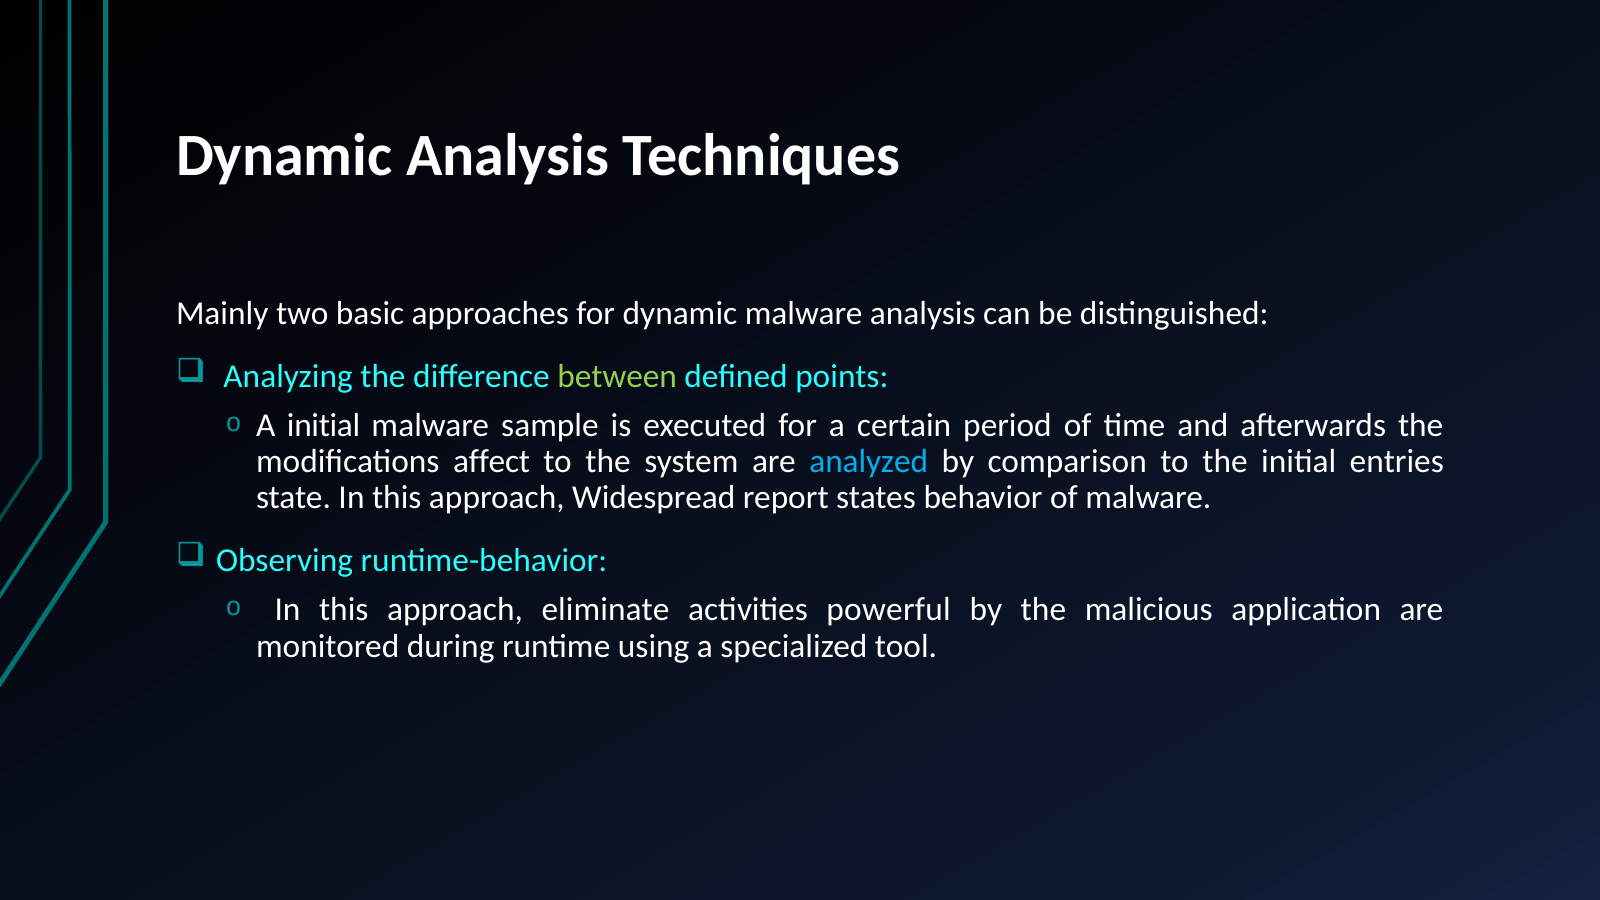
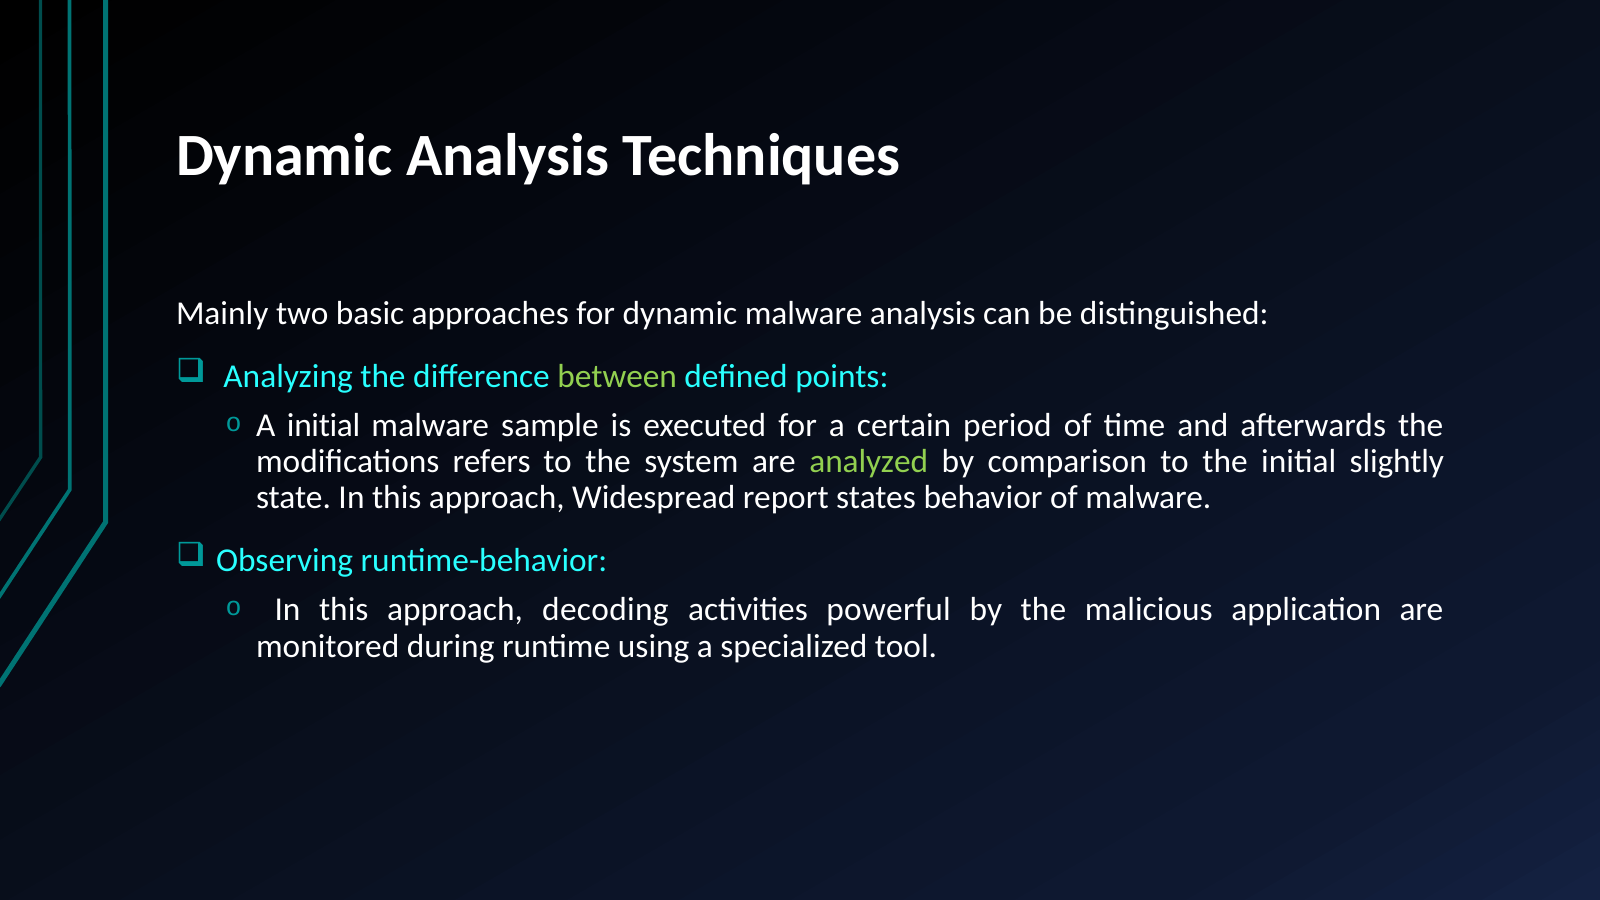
affect: affect -> refers
analyzed colour: light blue -> light green
entries: entries -> slightly
eliminate: eliminate -> decoding
